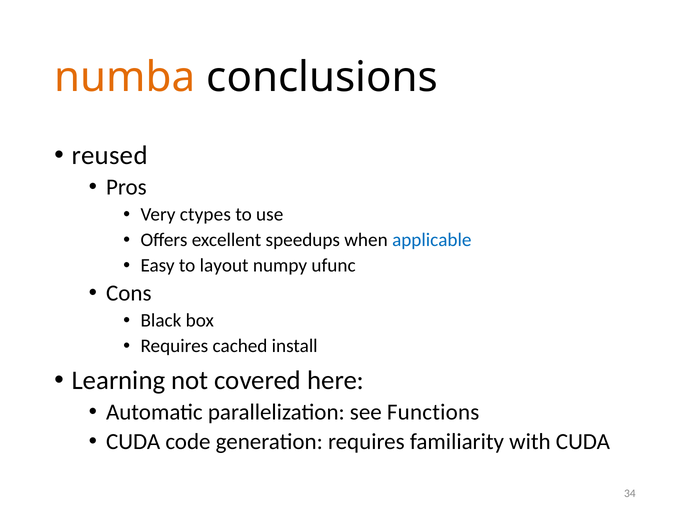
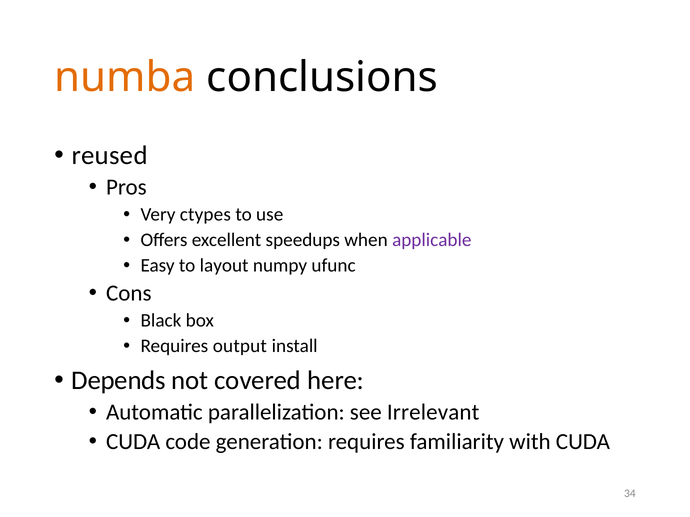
applicable colour: blue -> purple
cached: cached -> output
Learning: Learning -> Depends
Functions: Functions -> Irrelevant
